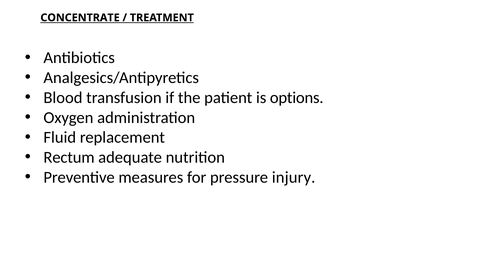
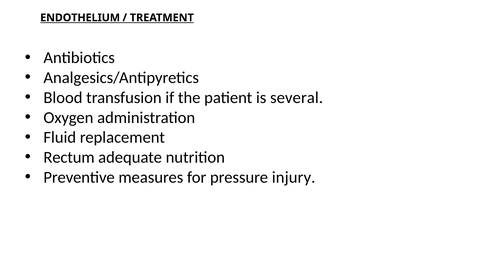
CONCENTRATE: CONCENTRATE -> ENDOTHELIUM
options: options -> several
